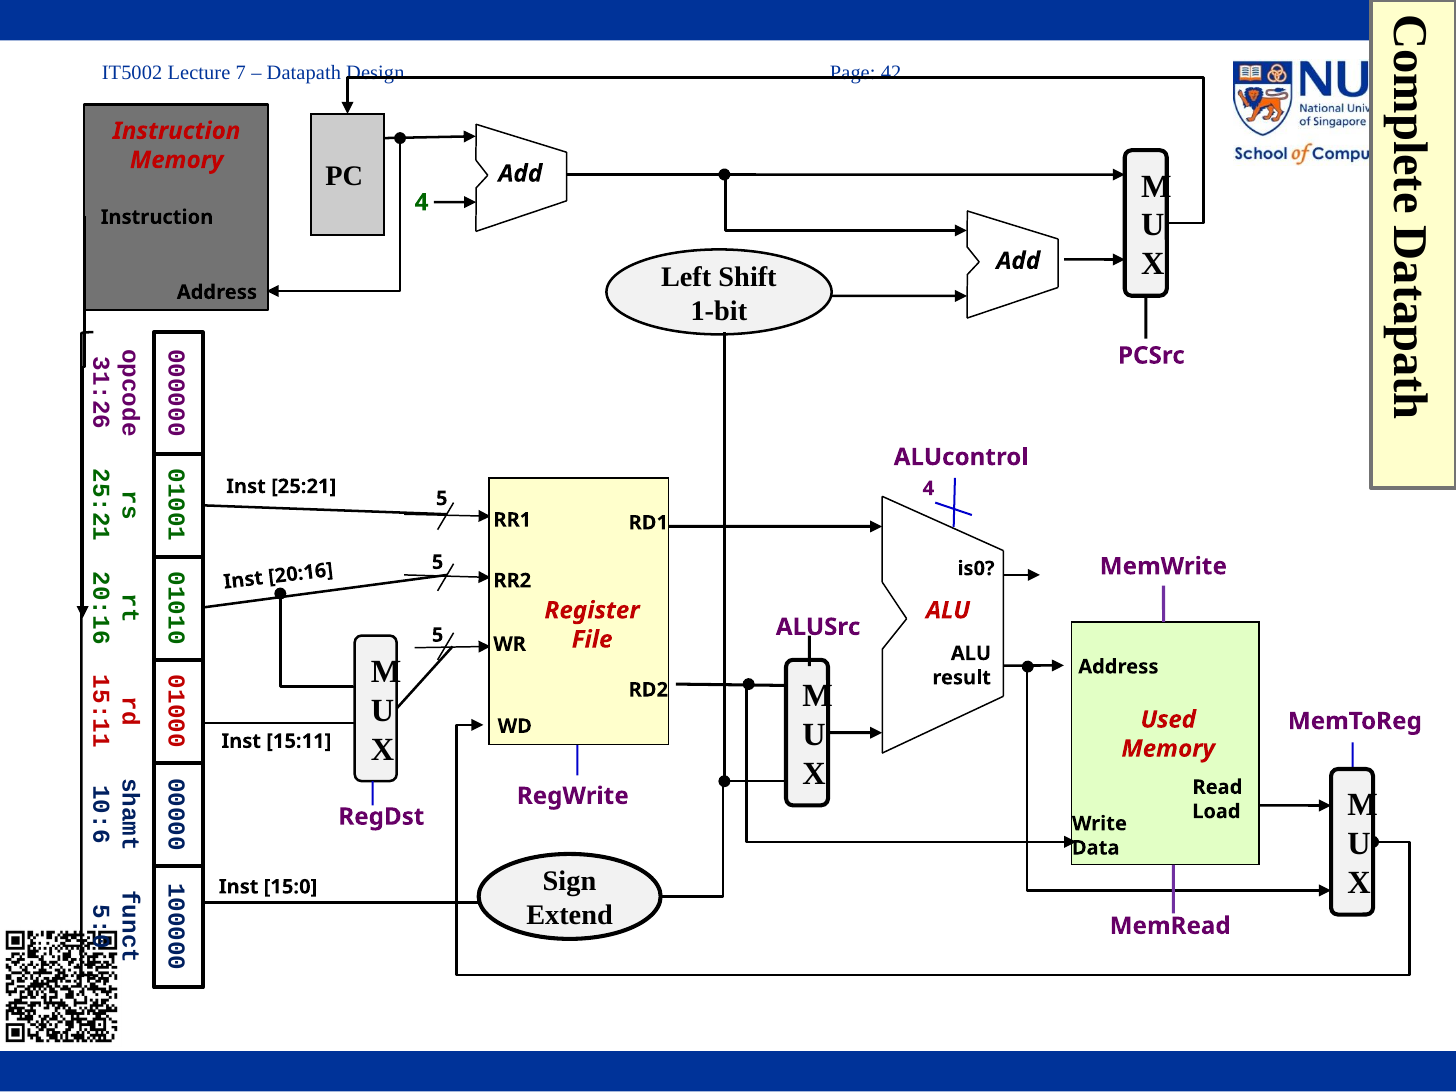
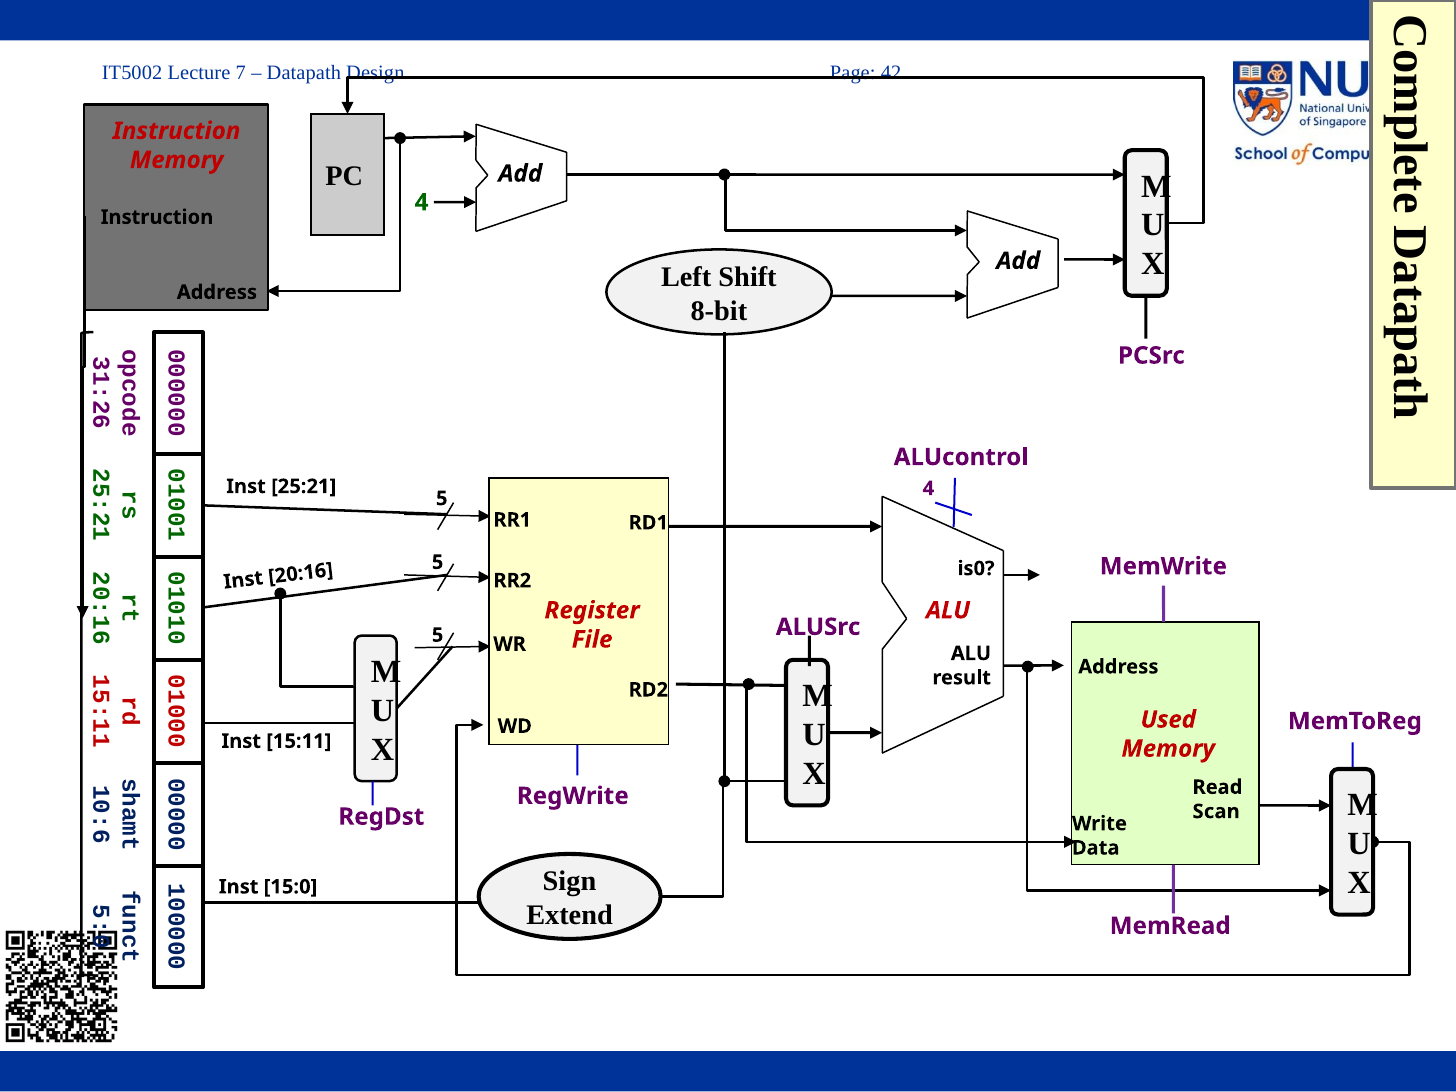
1-bit: 1-bit -> 8-bit
Load: Load -> Scan
